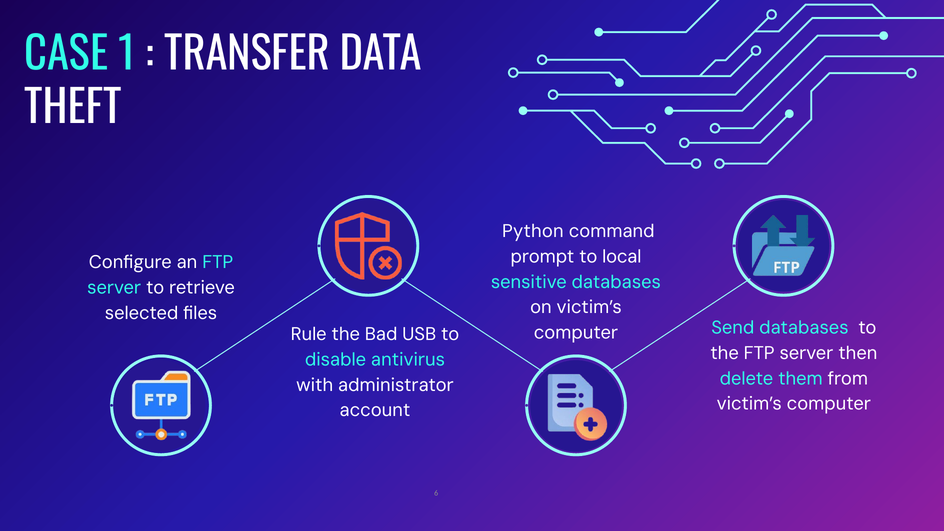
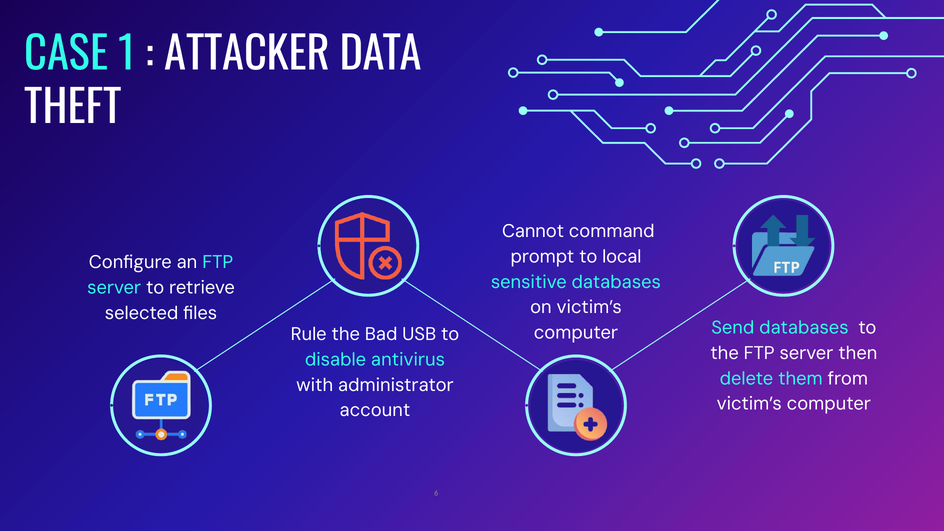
TRANSFER: TRANSFER -> ATTACKER
Python: Python -> Cannot
